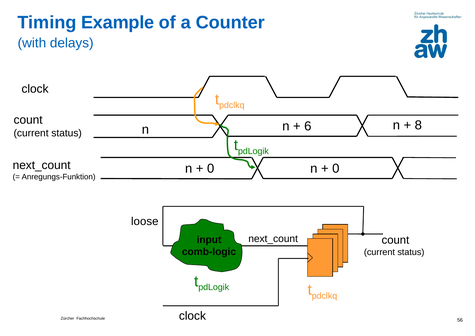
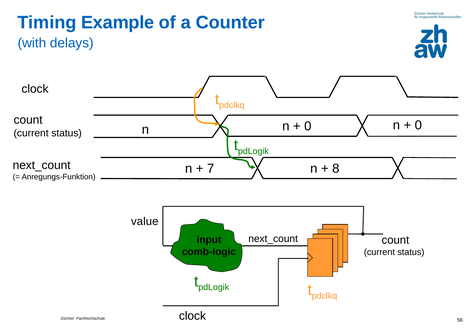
6 at (308, 126): 6 -> 0
8 at (418, 125): 8 -> 0
0 at (211, 168): 0 -> 7
0 at (336, 168): 0 -> 8
loose: loose -> value
